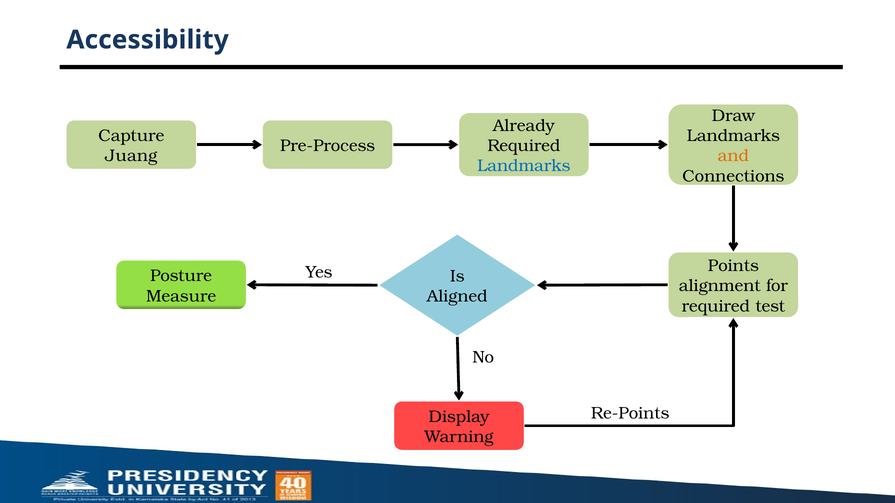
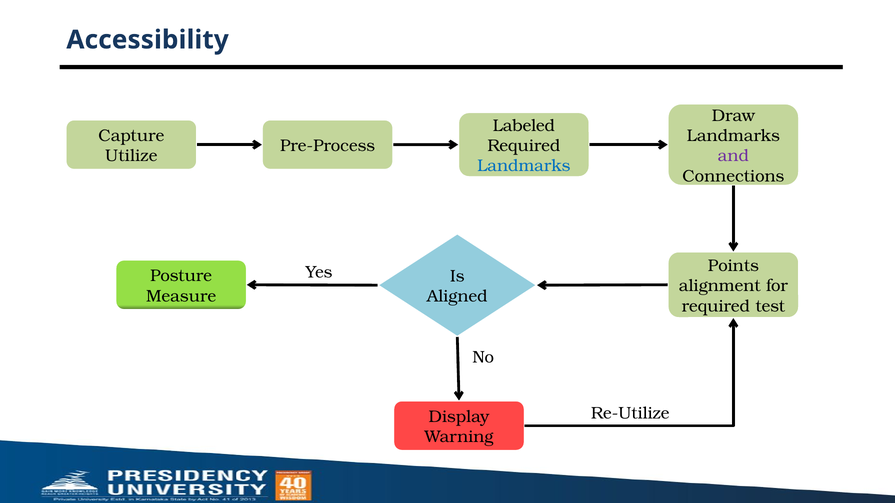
Already: Already -> Labeled
Juang: Juang -> Utilize
and colour: orange -> purple
Re-Points: Re-Points -> Re-Utilize
